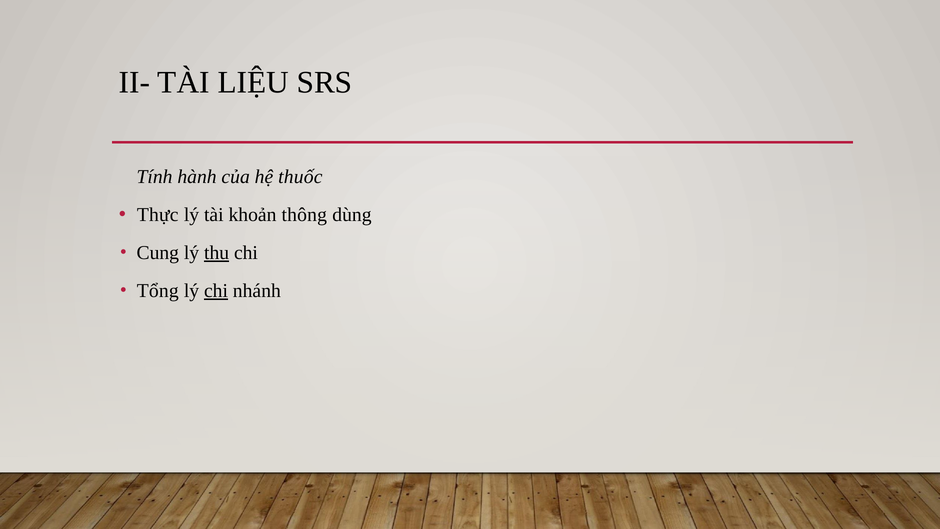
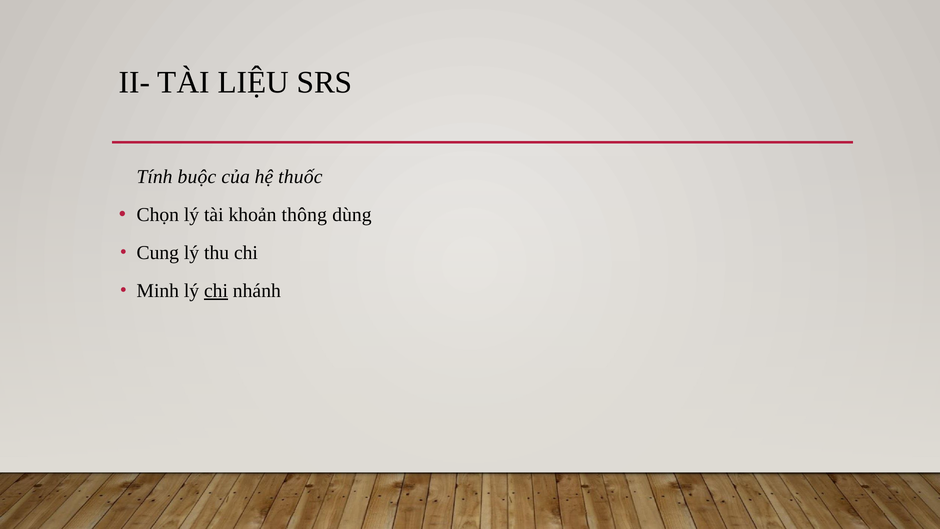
hành: hành -> buộc
Thực: Thực -> Chọn
thu underline: present -> none
Tổng: Tổng -> Minh
